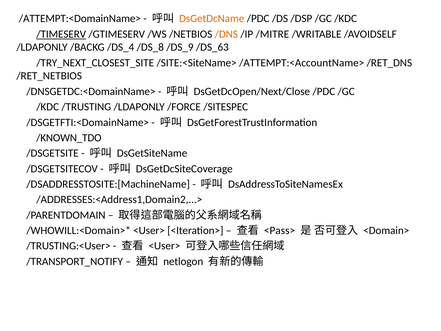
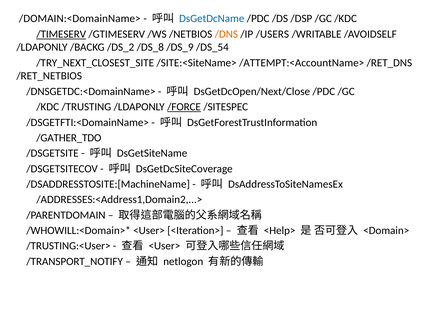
/ATTEMPT:<DomainName>: /ATTEMPT:<DomainName> -> /DOMAIN:<DomainName>
DsGetDcName colour: orange -> blue
/MITRE: /MITRE -> /USERS
/DS_4: /DS_4 -> /DS_2
/DS_63: /DS_63 -> /DS_54
/FORCE underline: none -> present
/KNOWN_TDO: /KNOWN_TDO -> /GATHER_TDO
<Pass>: <Pass> -> <Help>
